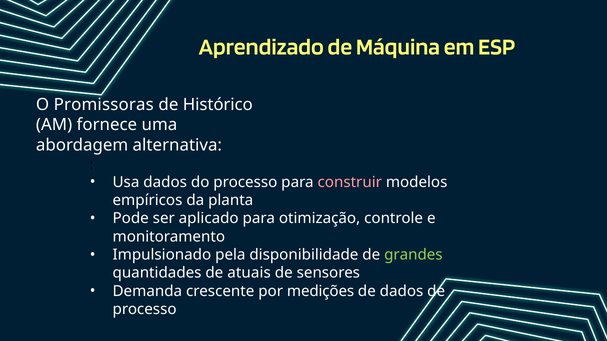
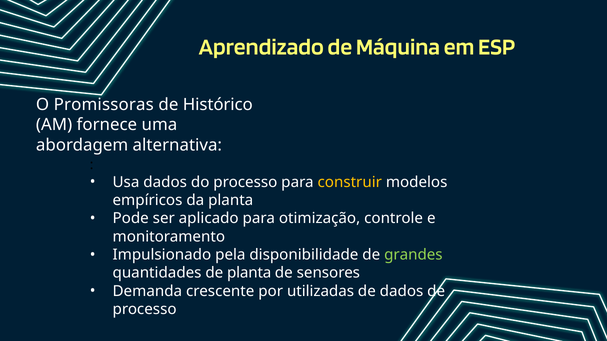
construir colour: pink -> yellow
de atuais: atuais -> planta
medições: medições -> utilizadas
